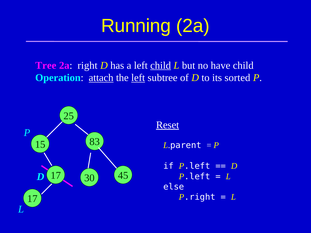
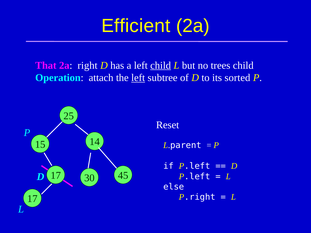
Running: Running -> Efficient
Tree: Tree -> That
have: have -> trees
attach underline: present -> none
Reset underline: present -> none
83: 83 -> 14
